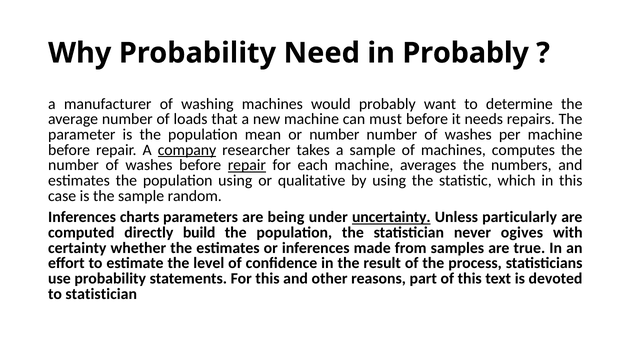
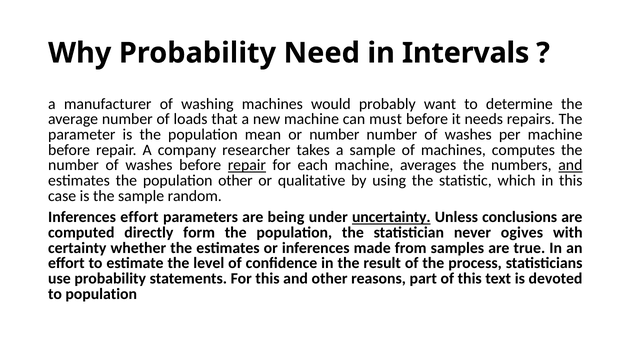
in Probably: Probably -> Intervals
company underline: present -> none
and at (570, 165) underline: none -> present
population using: using -> other
Inferences charts: charts -> effort
particularly: particularly -> conclusions
build: build -> form
to statistician: statistician -> population
